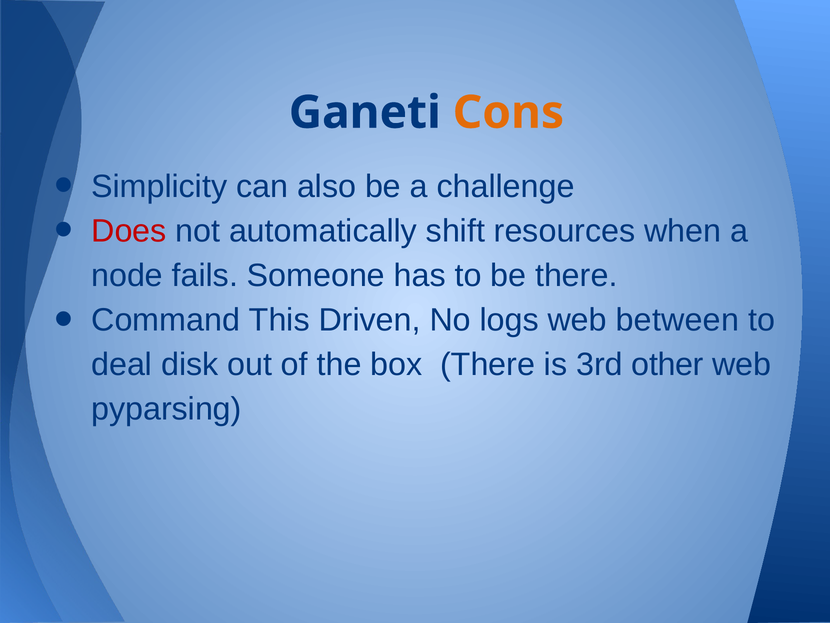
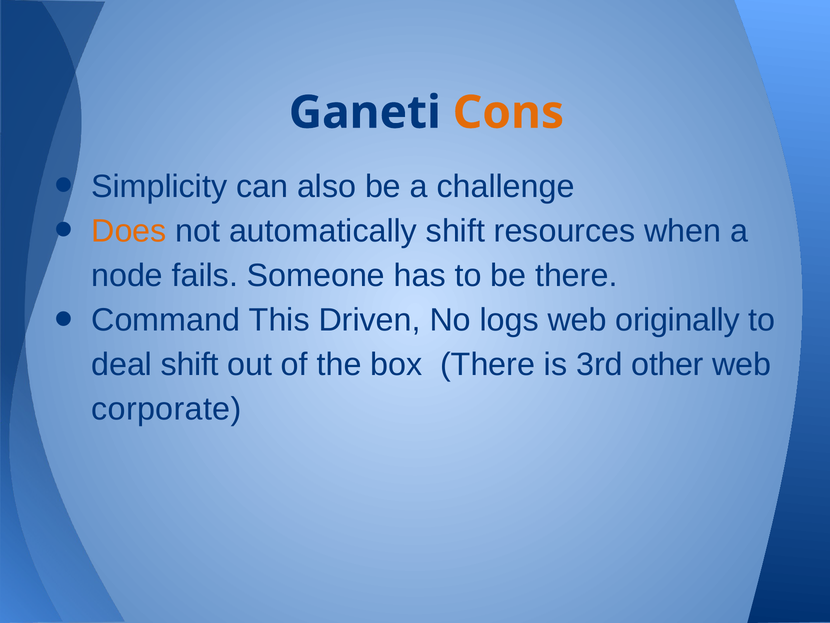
Does colour: red -> orange
between: between -> originally
deal disk: disk -> shift
pyparsing: pyparsing -> corporate
